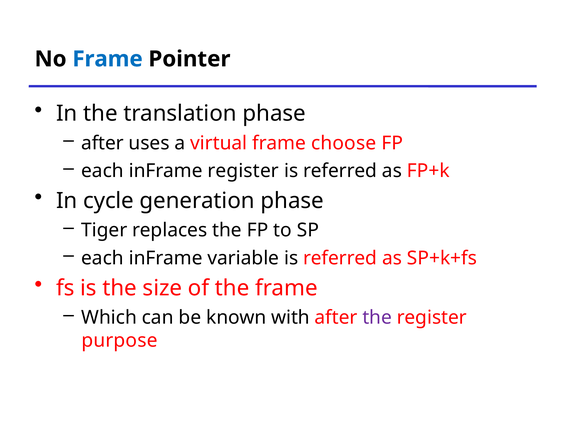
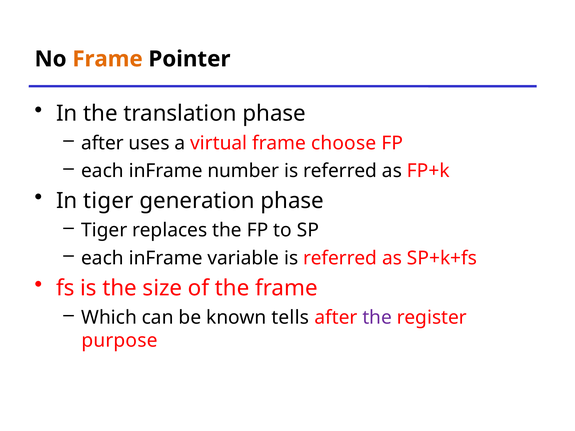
Frame at (108, 59) colour: blue -> orange
inFrame register: register -> number
In cycle: cycle -> tiger
with: with -> tells
